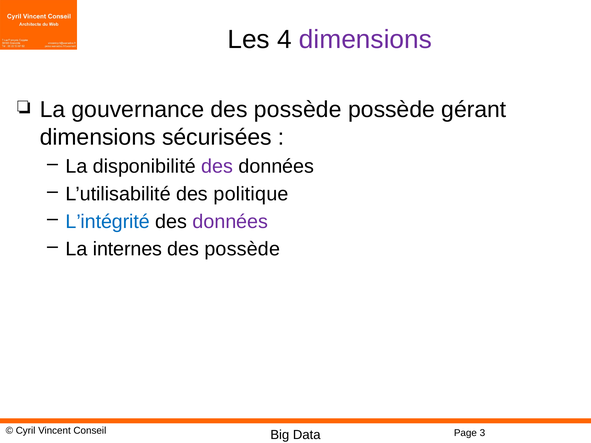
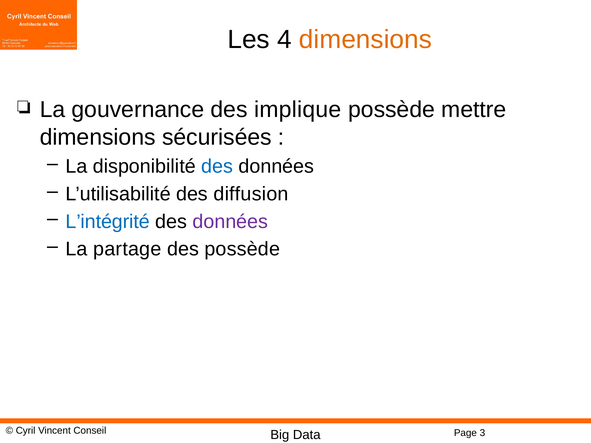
dimensions at (365, 40) colour: purple -> orange
gouvernance des possède: possède -> implique
gérant: gérant -> mettre
des at (217, 167) colour: purple -> blue
politique: politique -> diffusion
internes: internes -> partage
